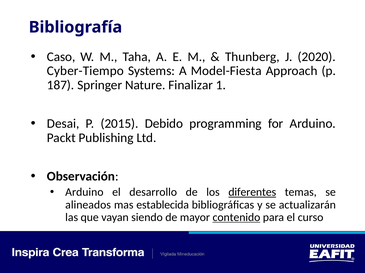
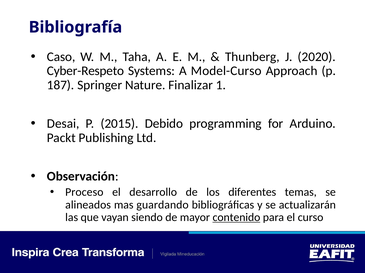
Cyber-Tiempo: Cyber-Tiempo -> Cyber-Respeto
Model-Fiesta: Model-Fiesta -> Model-Curso
Arduino at (84, 193): Arduino -> Proceso
diferentes underline: present -> none
establecida: establecida -> guardando
